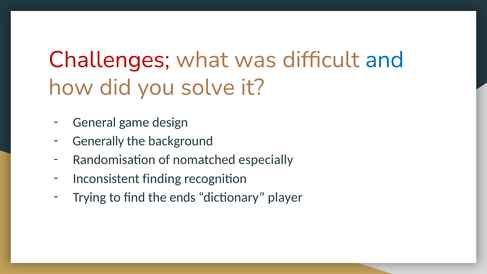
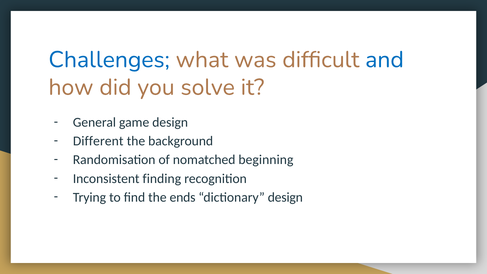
Challenges colour: red -> blue
Generally: Generally -> Different
especially: especially -> beginning
dictionary player: player -> design
